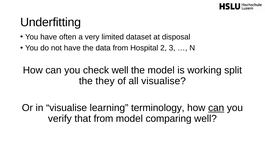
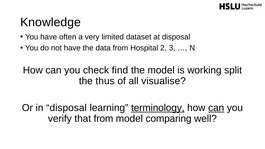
Underfitting: Underfitting -> Knowledge
check well: well -> find
they: they -> thus
in visualise: visualise -> disposal
terminology underline: none -> present
